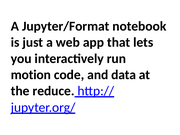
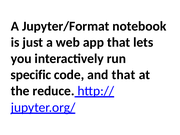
motion: motion -> specific
and data: data -> that
